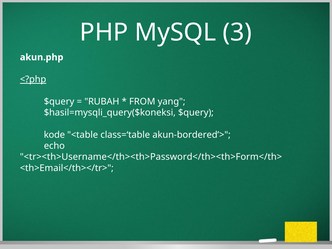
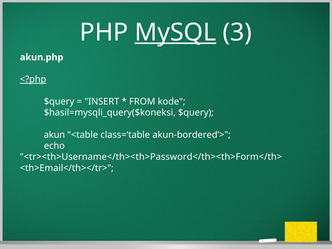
MySQL underline: none -> present
RUBAH: RUBAH -> INSERT
yang: yang -> kode
kode: kode -> akun
